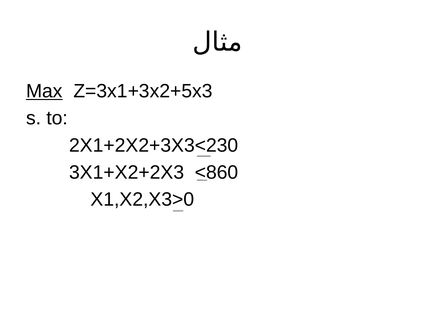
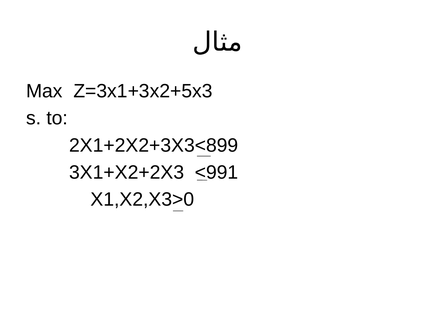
Max underline: present -> none
2X1+2X2+3X3<230: 2X1+2X2+3X3<230 -> 2X1+2X2+3X3<899
<860: <860 -> <991
